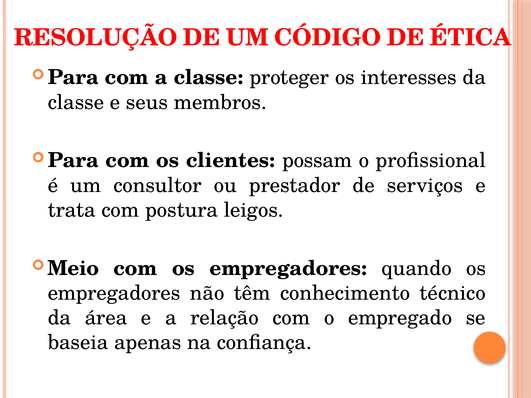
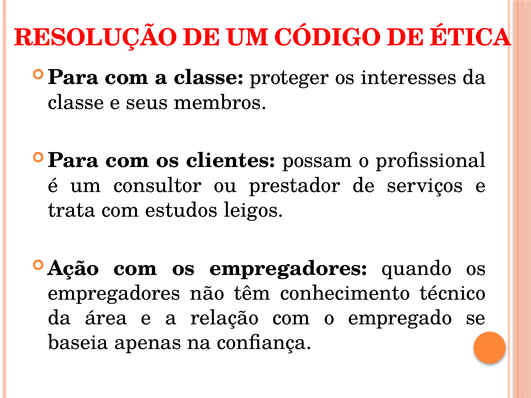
postura: postura -> estudos
Meio: Meio -> Ação
